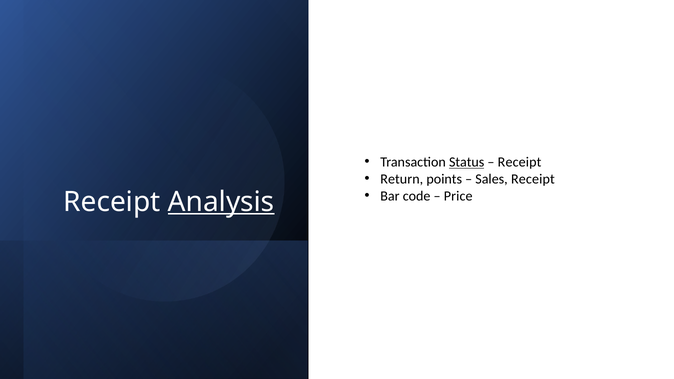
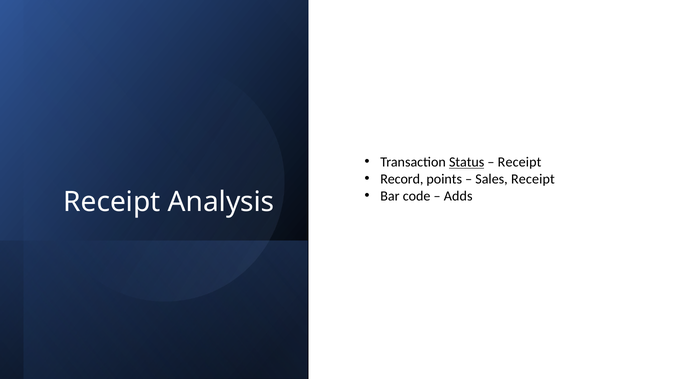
Return: Return -> Record
Price: Price -> Adds
Analysis underline: present -> none
